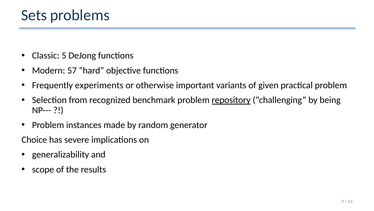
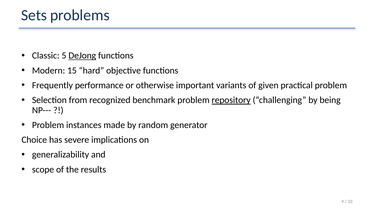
DeJong underline: none -> present
57: 57 -> 15
experiments: experiments -> performance
